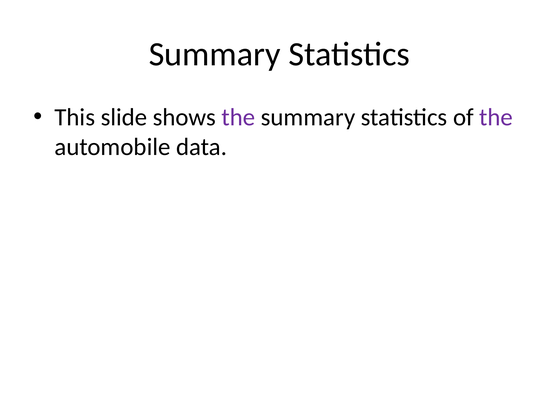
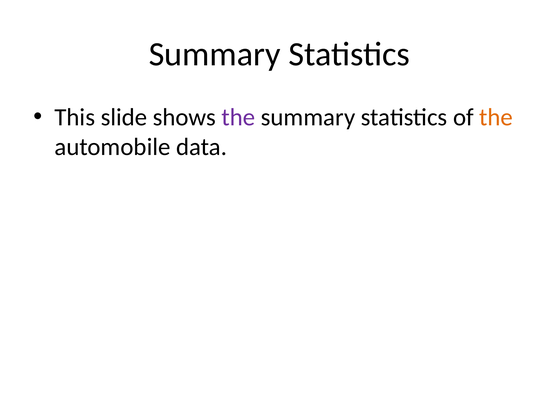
the at (496, 117) colour: purple -> orange
